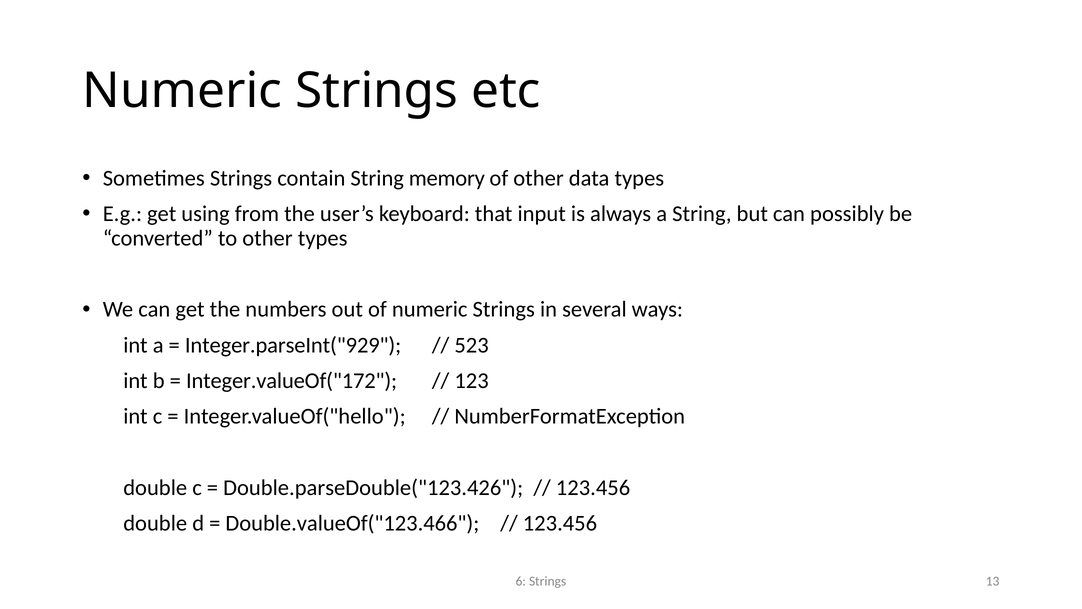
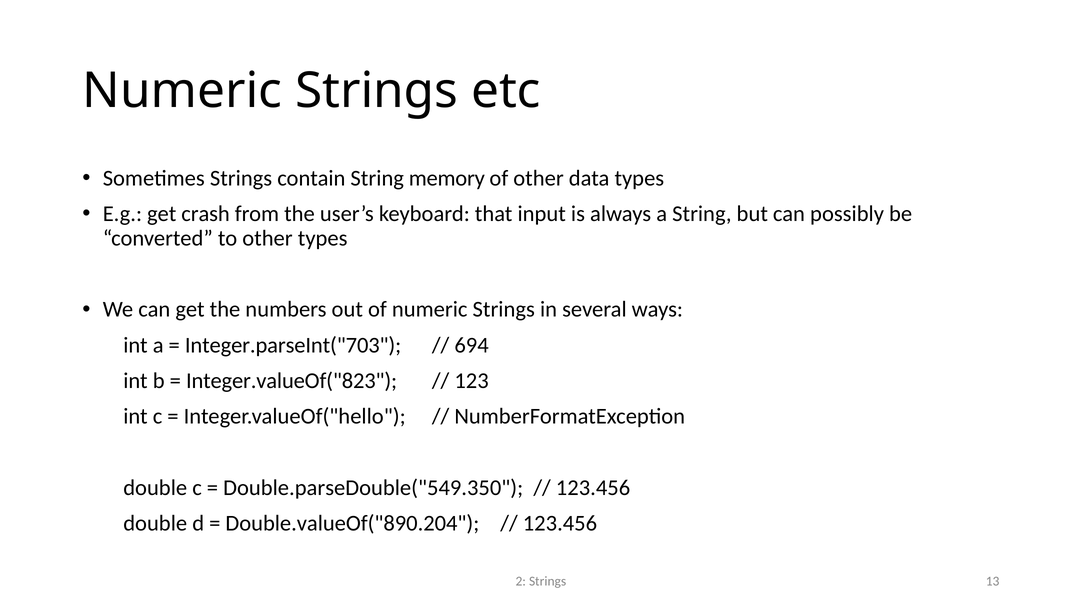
using: using -> crash
Integer.parseInt("929: Integer.parseInt("929 -> Integer.parseInt("703
523: 523 -> 694
Integer.valueOf("172: Integer.valueOf("172 -> Integer.valueOf("823
Double.parseDouble("123.426: Double.parseDouble("123.426 -> Double.parseDouble("549.350
Double.valueOf("123.466: Double.valueOf("123.466 -> Double.valueOf("890.204
6: 6 -> 2
